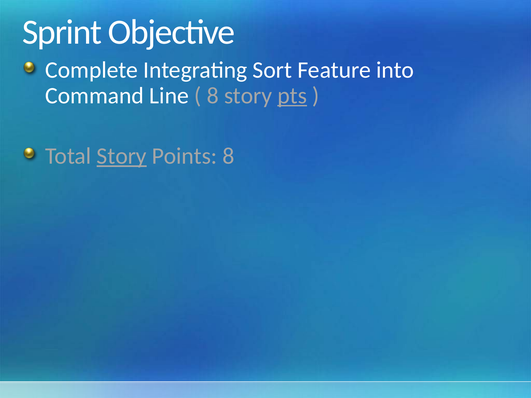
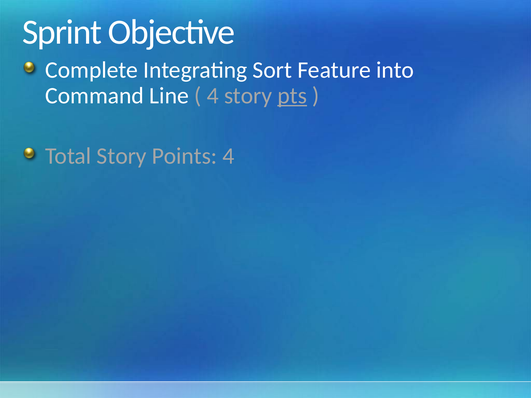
8 at (213, 96): 8 -> 4
Story at (122, 156) underline: present -> none
Points 8: 8 -> 4
